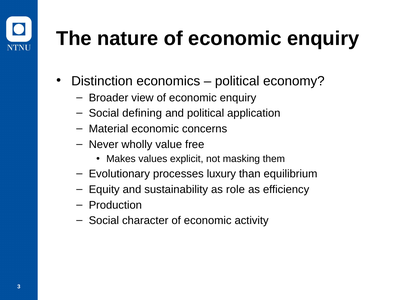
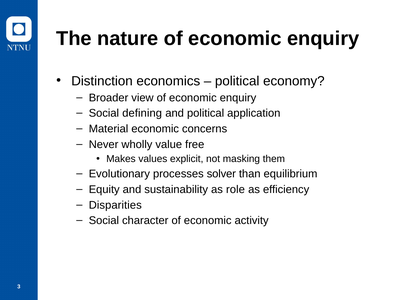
luxury: luxury -> solver
Production: Production -> Disparities
